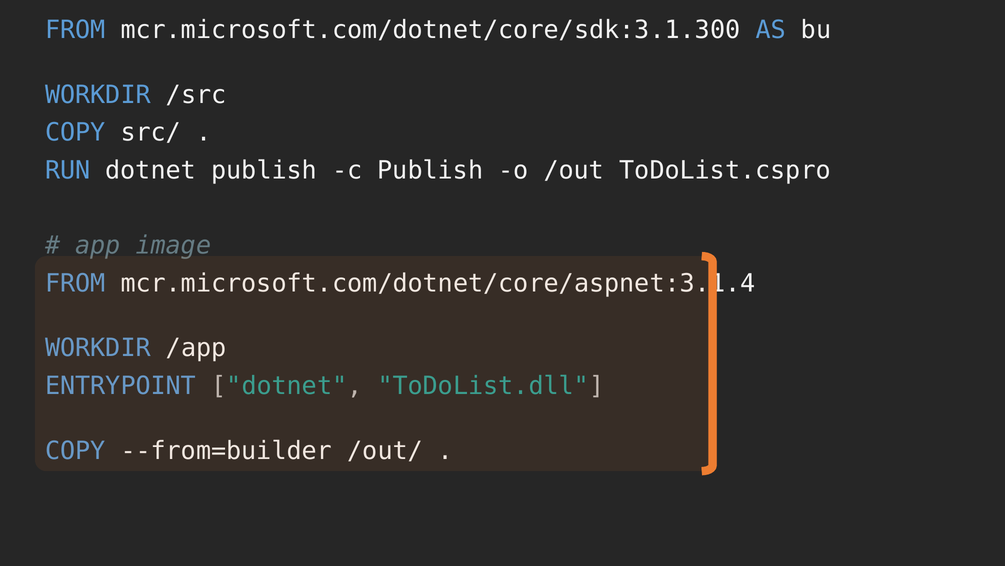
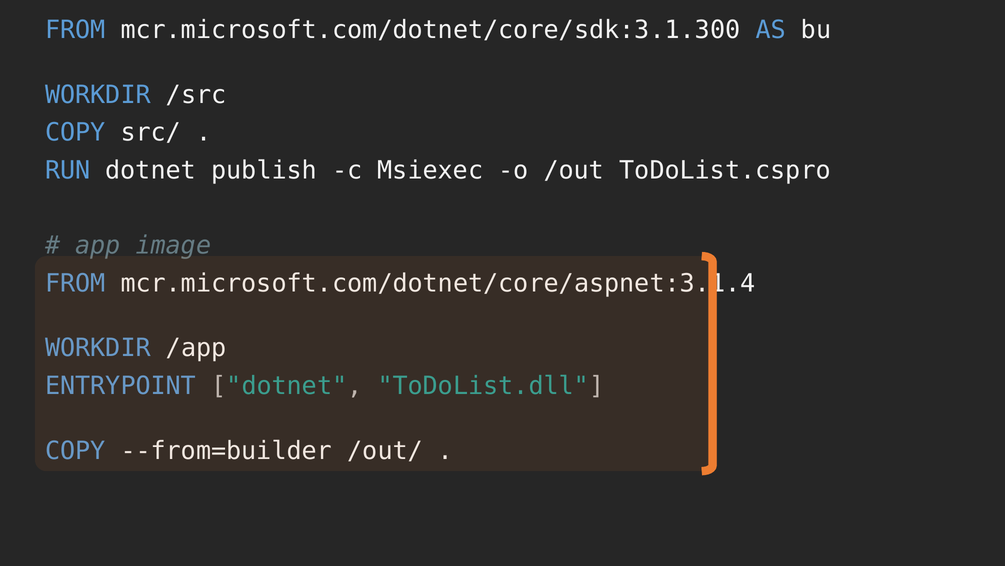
c Publish: Publish -> Msiexec
